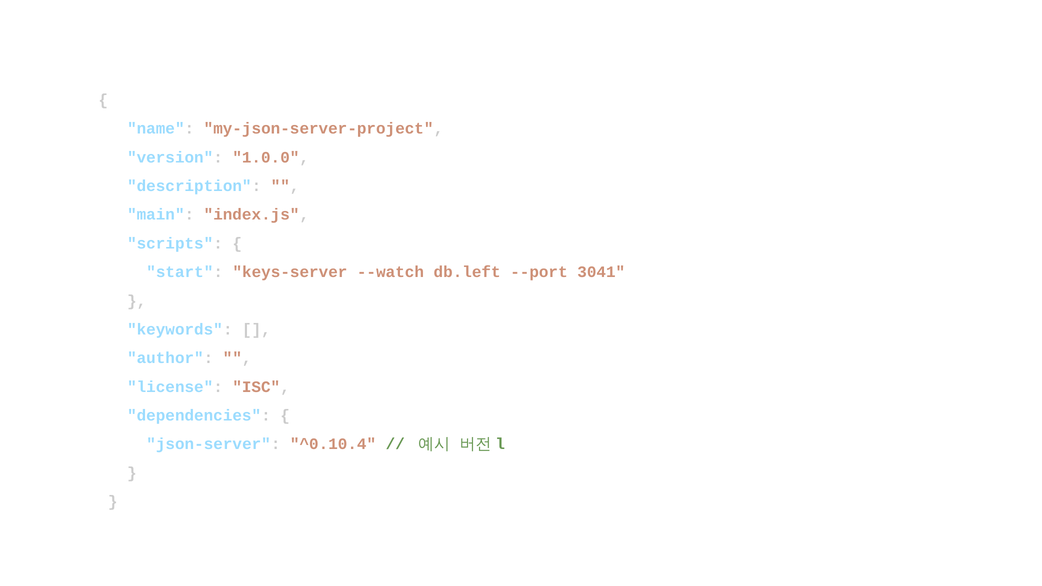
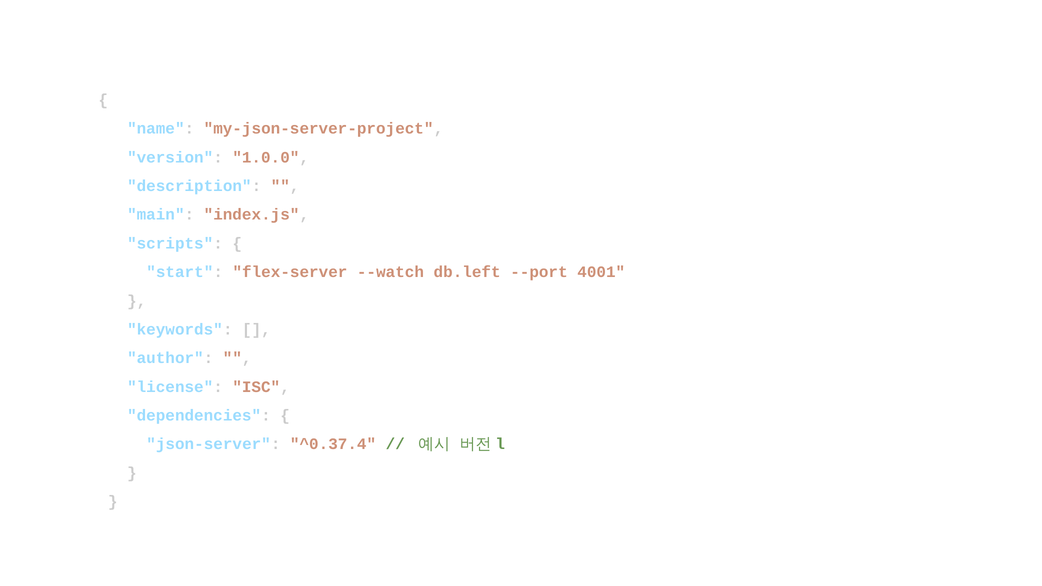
keys-server: keys-server -> flex-server
3041: 3041 -> 4001
^0.10.4: ^0.10.4 -> ^0.37.4
